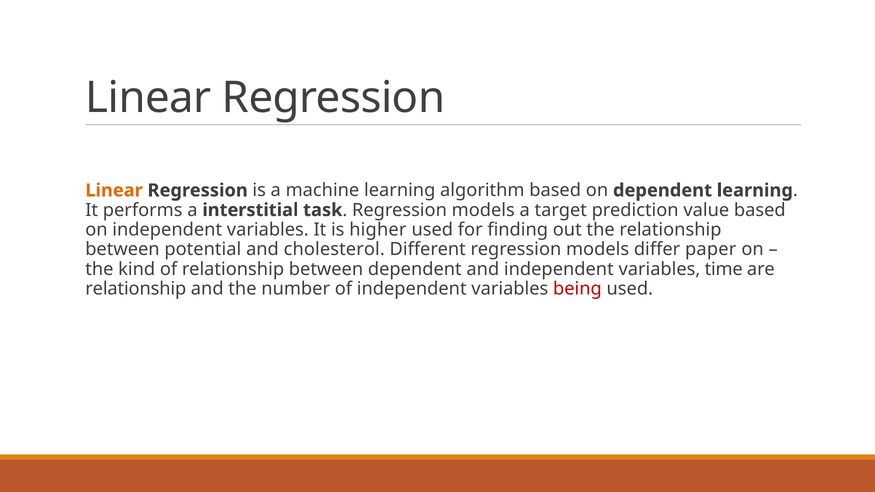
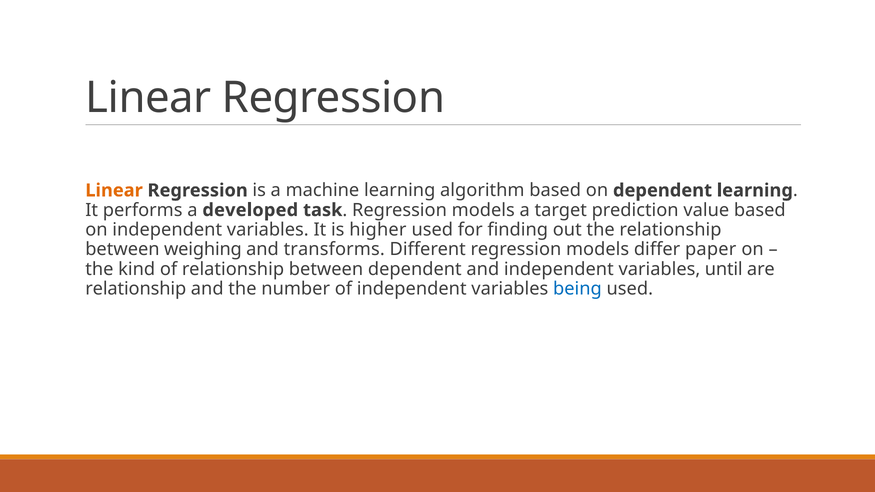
interstitial: interstitial -> developed
potential: potential -> weighing
cholesterol: cholesterol -> transforms
time: time -> until
being colour: red -> blue
